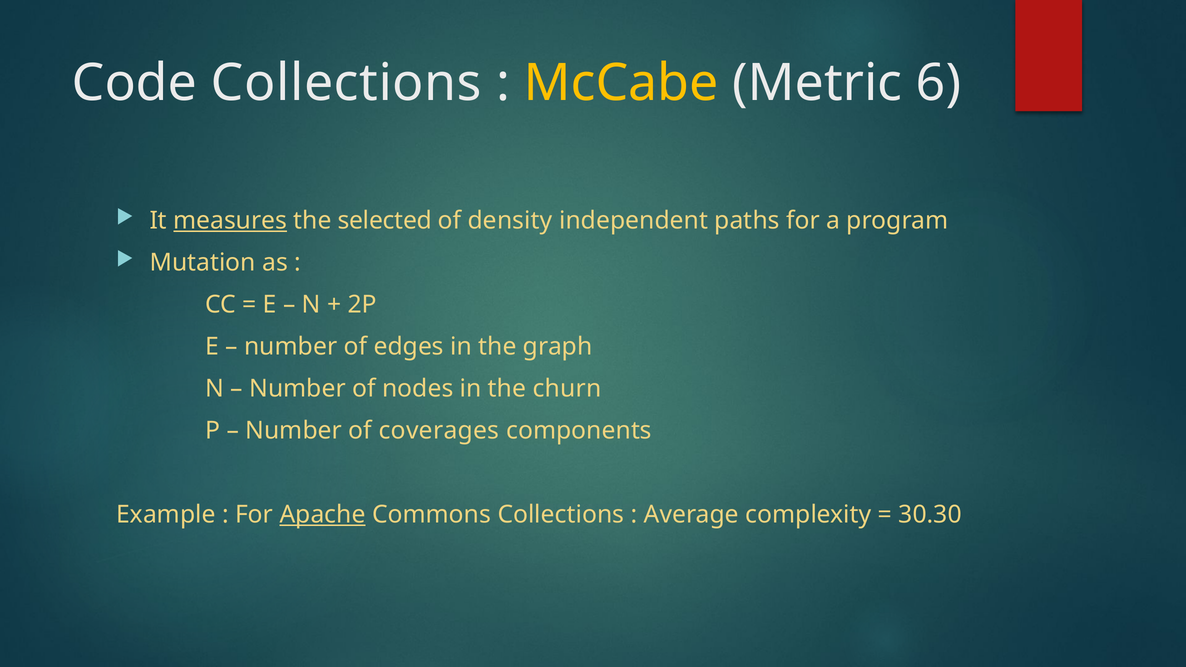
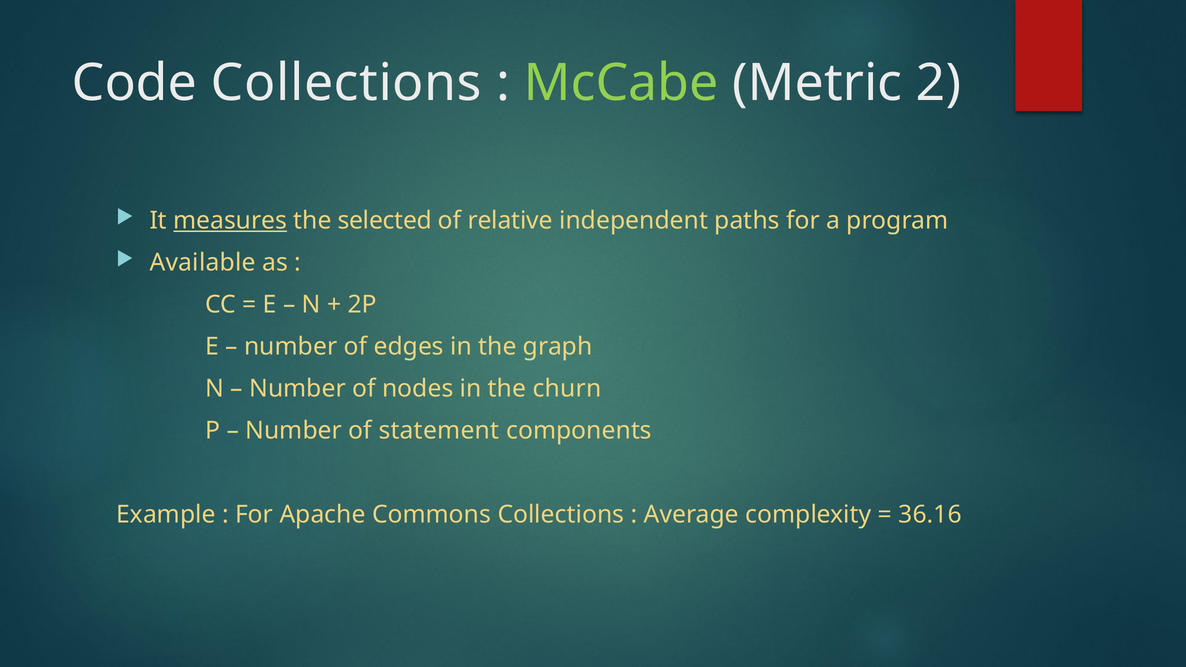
McCabe colour: yellow -> light green
6: 6 -> 2
density: density -> relative
Mutation: Mutation -> Available
coverages: coverages -> statement
Apache underline: present -> none
30.30: 30.30 -> 36.16
